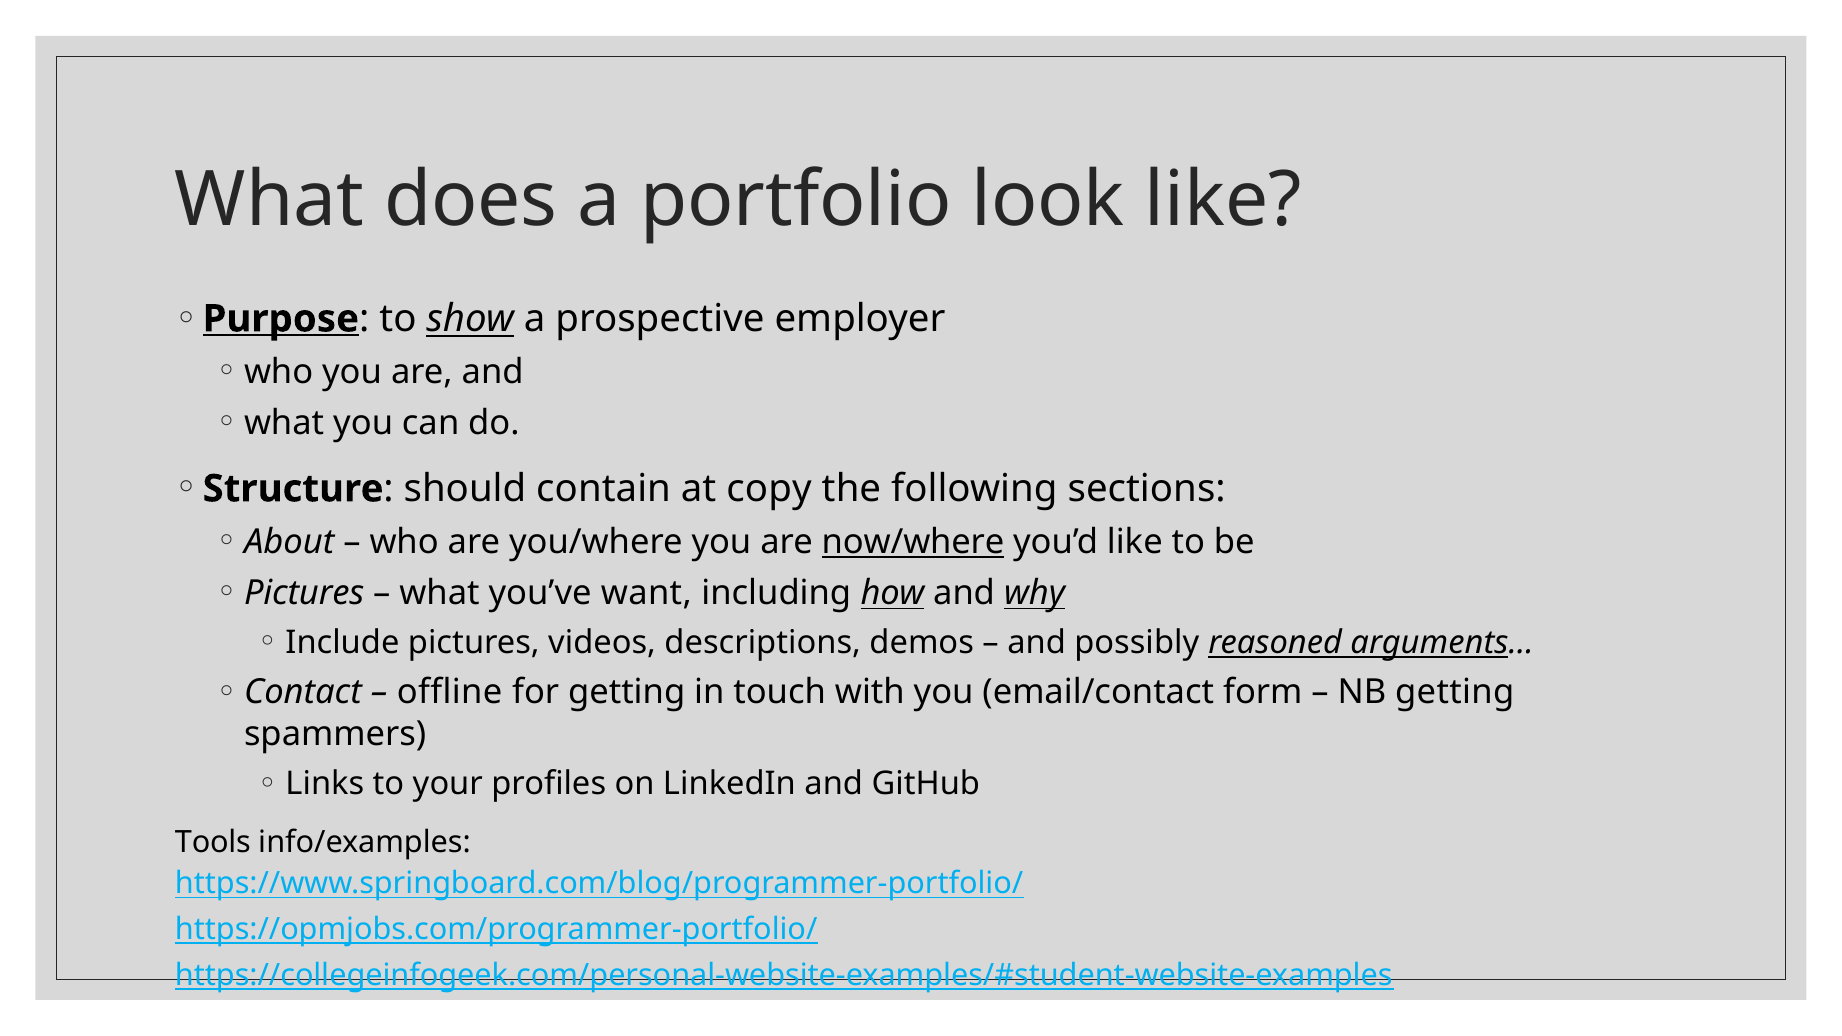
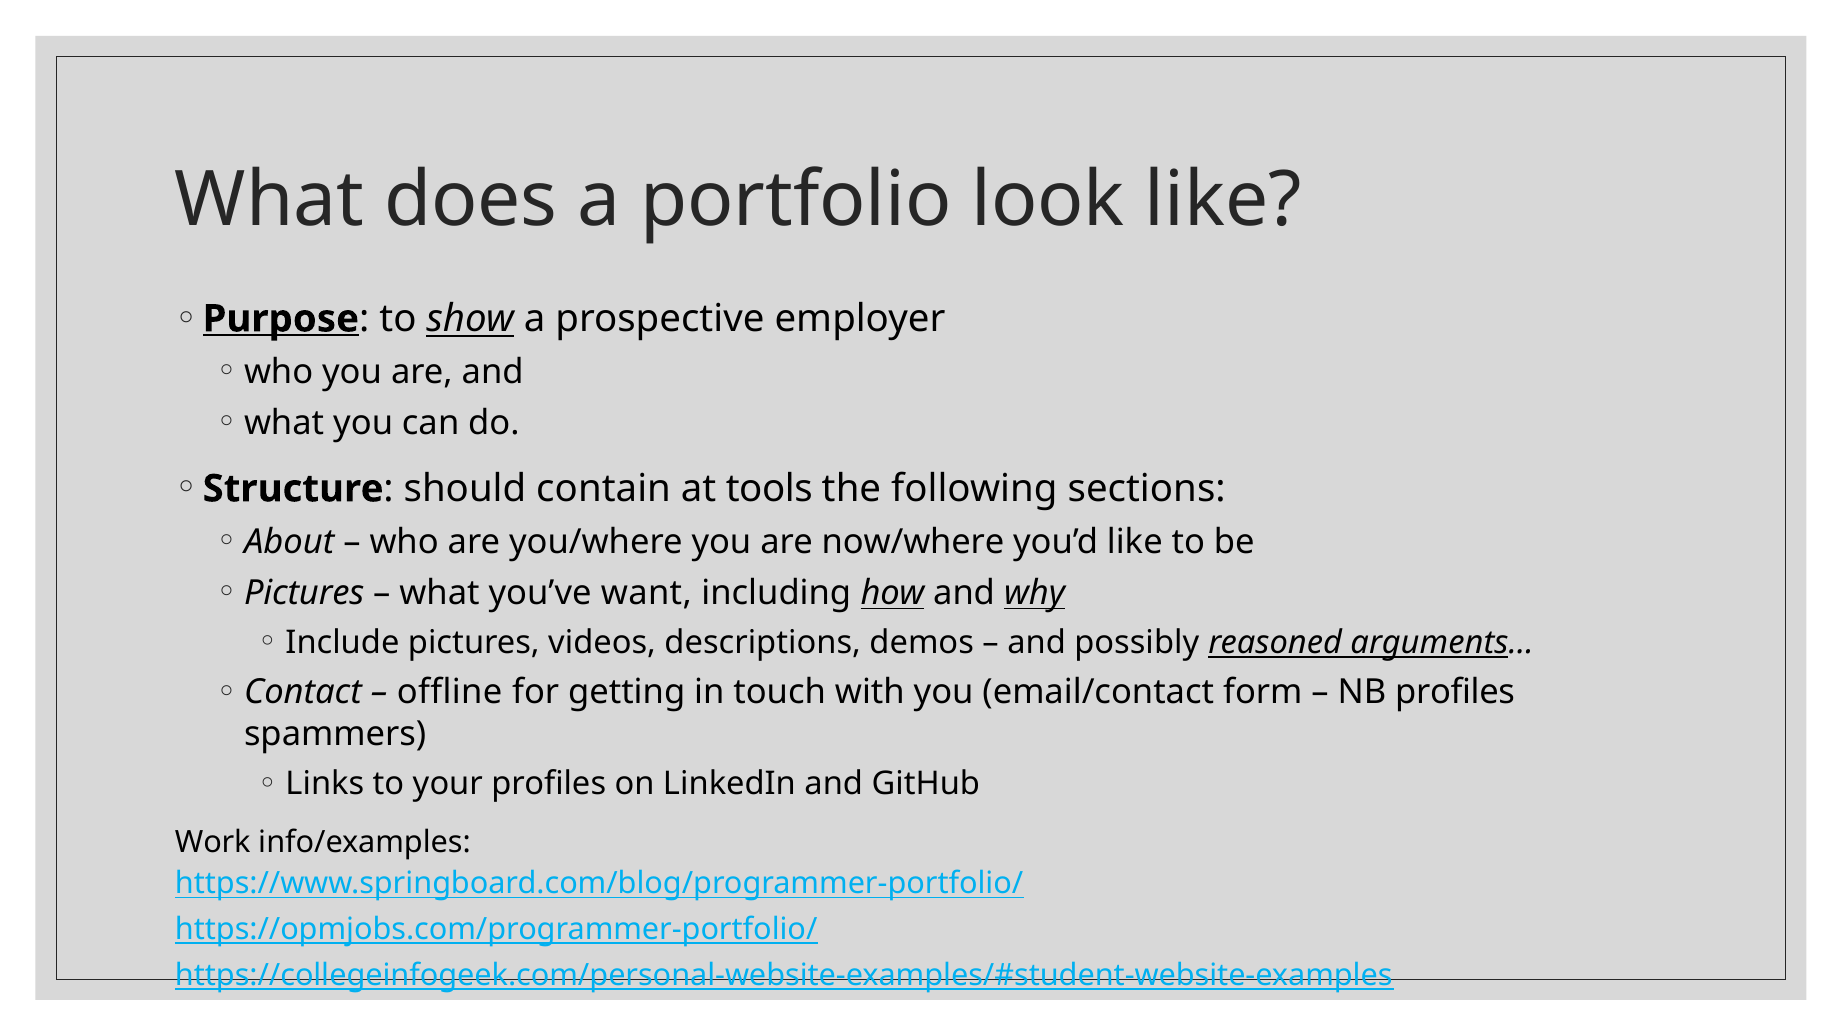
copy: copy -> tools
now/where underline: present -> none
NB getting: getting -> profiles
Tools: Tools -> Work
